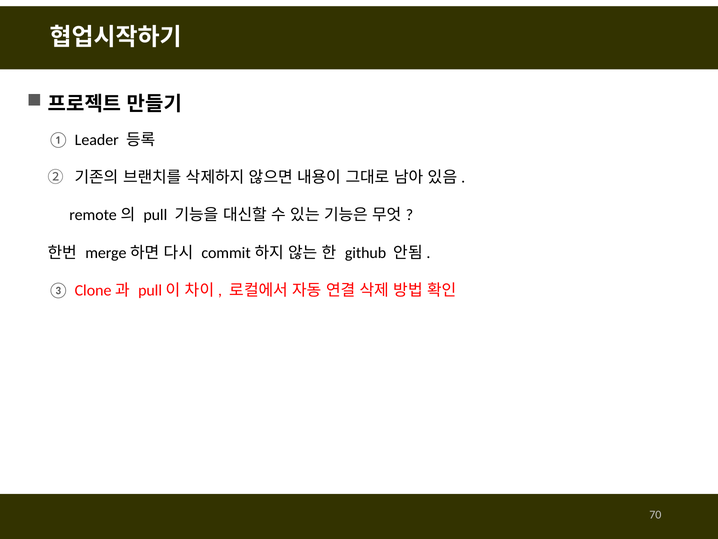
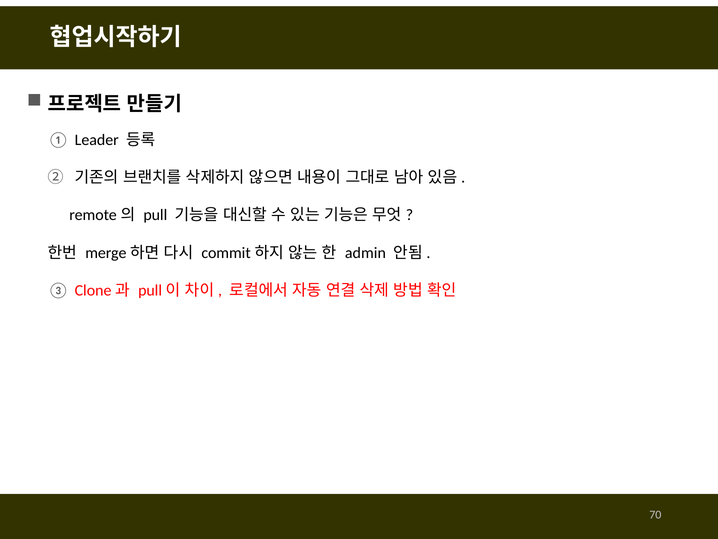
github: github -> admin
